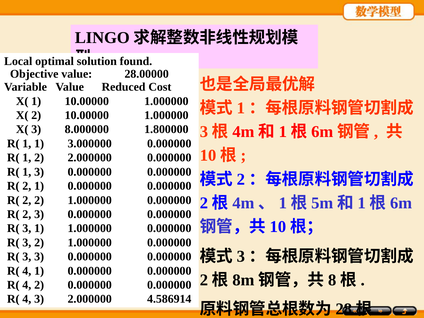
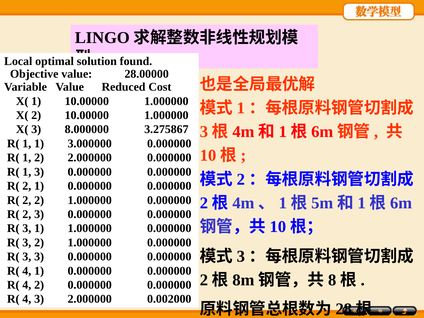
1.800000: 1.800000 -> 3.275867
4.586914: 4.586914 -> 0.002000
